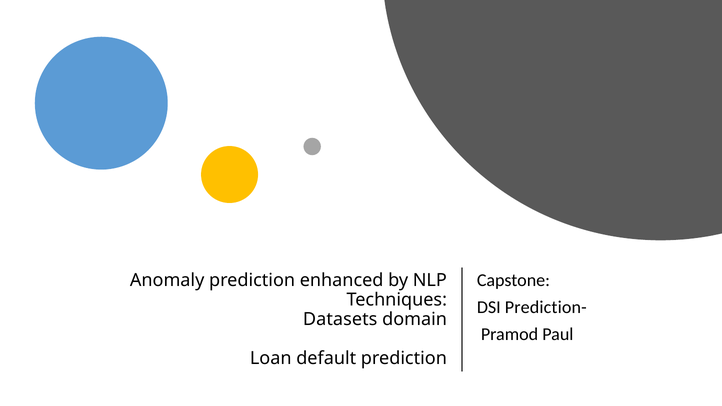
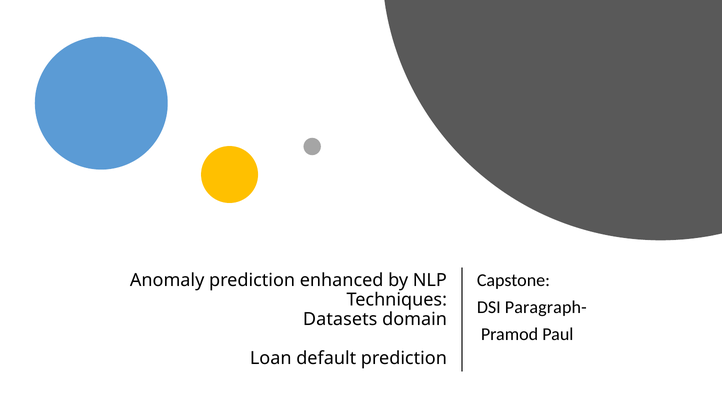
Prediction-: Prediction- -> Paragraph-
